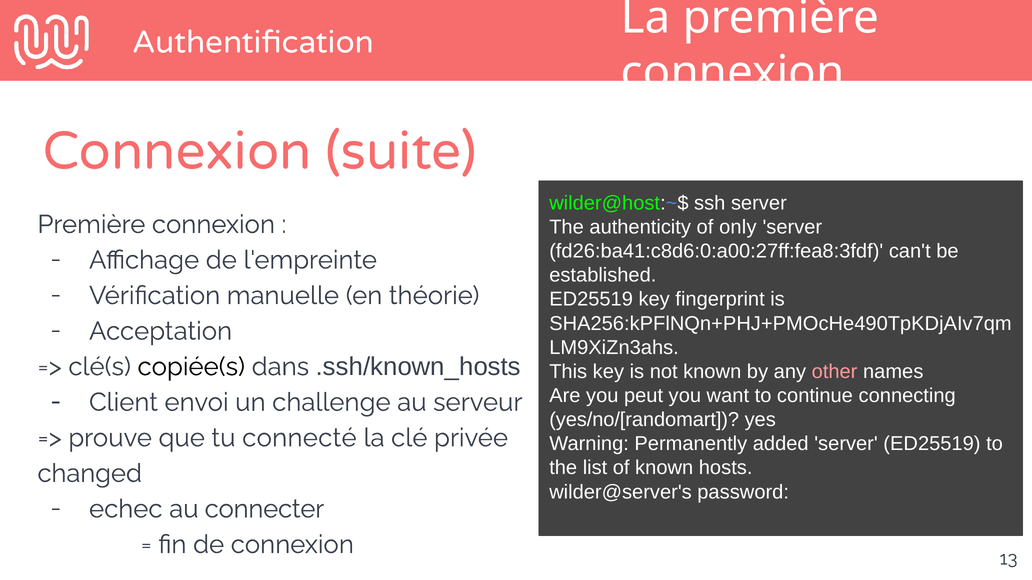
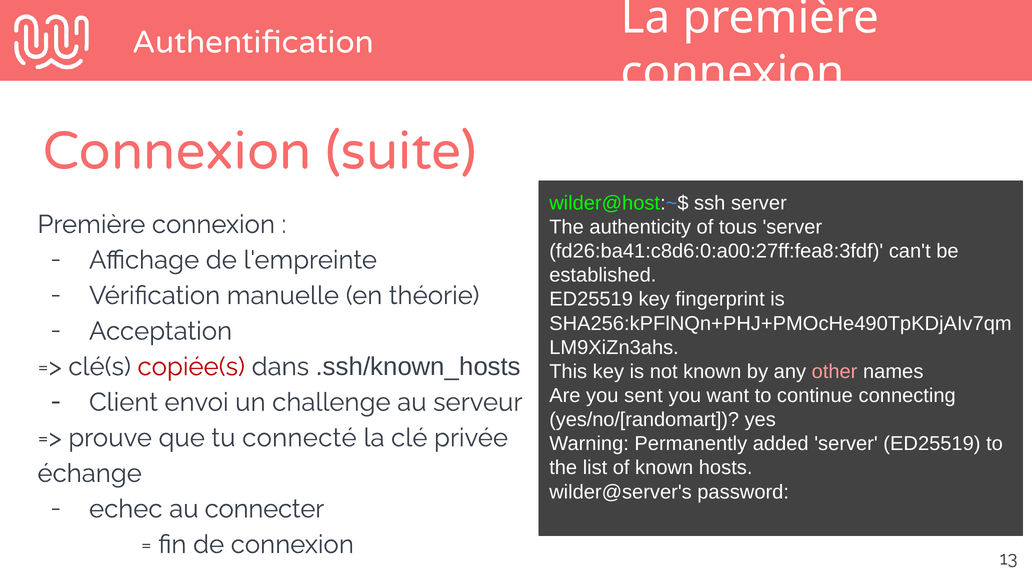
only: only -> tous
copiée(s colour: black -> red
peut: peut -> sent
changed: changed -> échange
